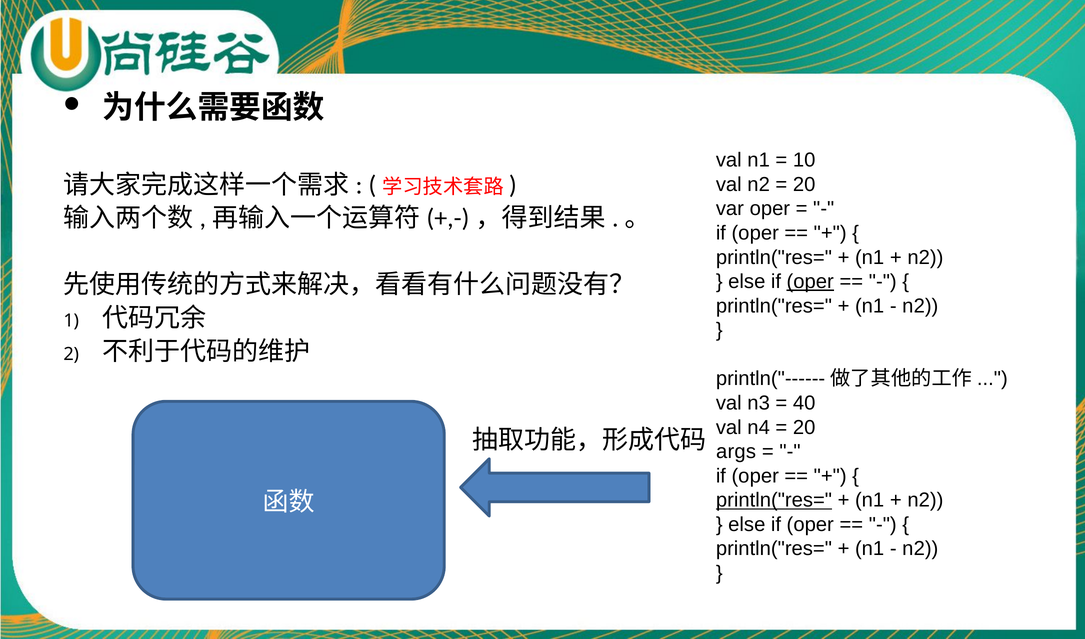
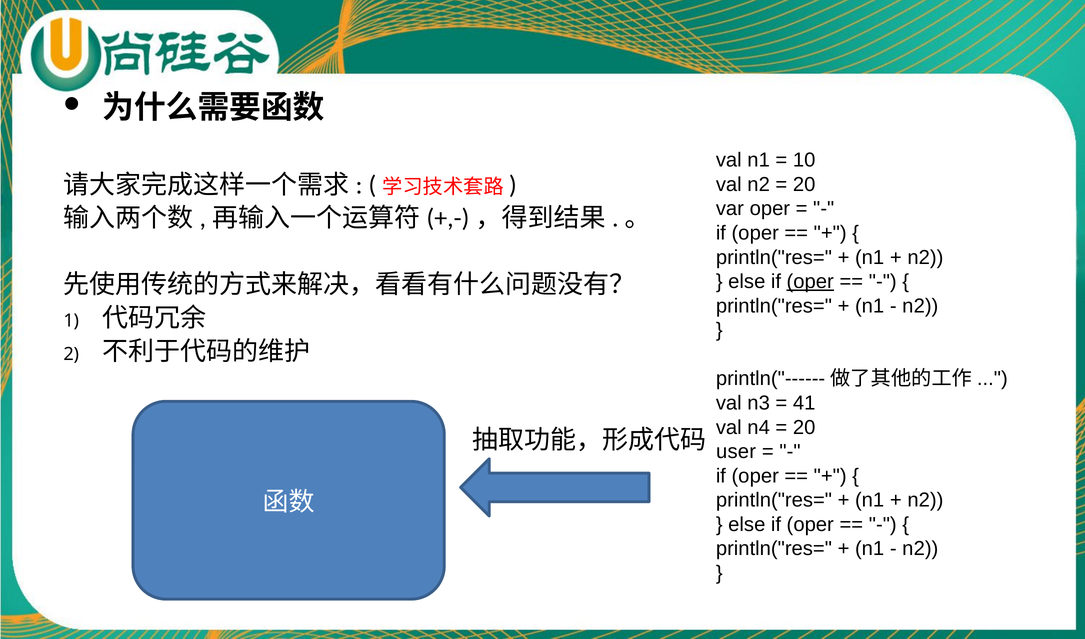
40: 40 -> 41
args: args -> user
println("res= at (774, 500) underline: present -> none
